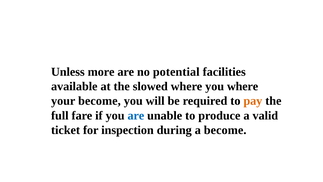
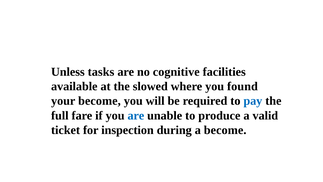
more: more -> tasks
potential: potential -> cognitive
you where: where -> found
pay colour: orange -> blue
